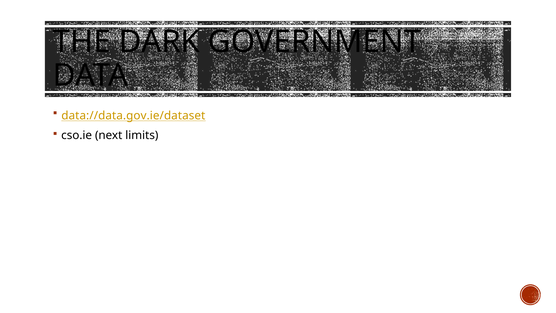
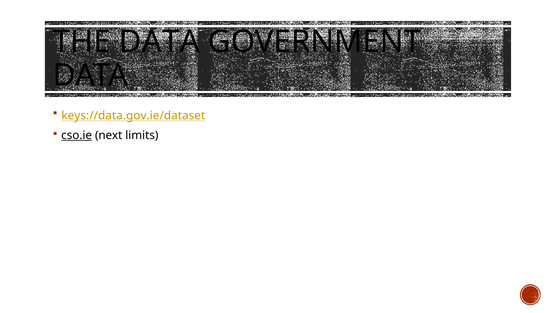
THE DARK: DARK -> DATA
data://data.gov.ie/dataset: data://data.gov.ie/dataset -> keys://data.gov.ie/dataset
cso.ie underline: none -> present
